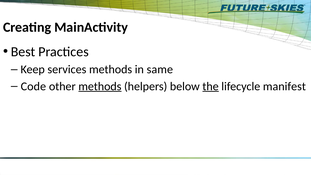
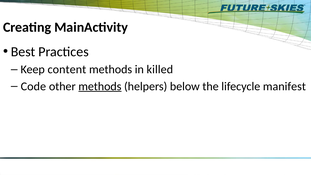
services: services -> content
same: same -> killed
the underline: present -> none
